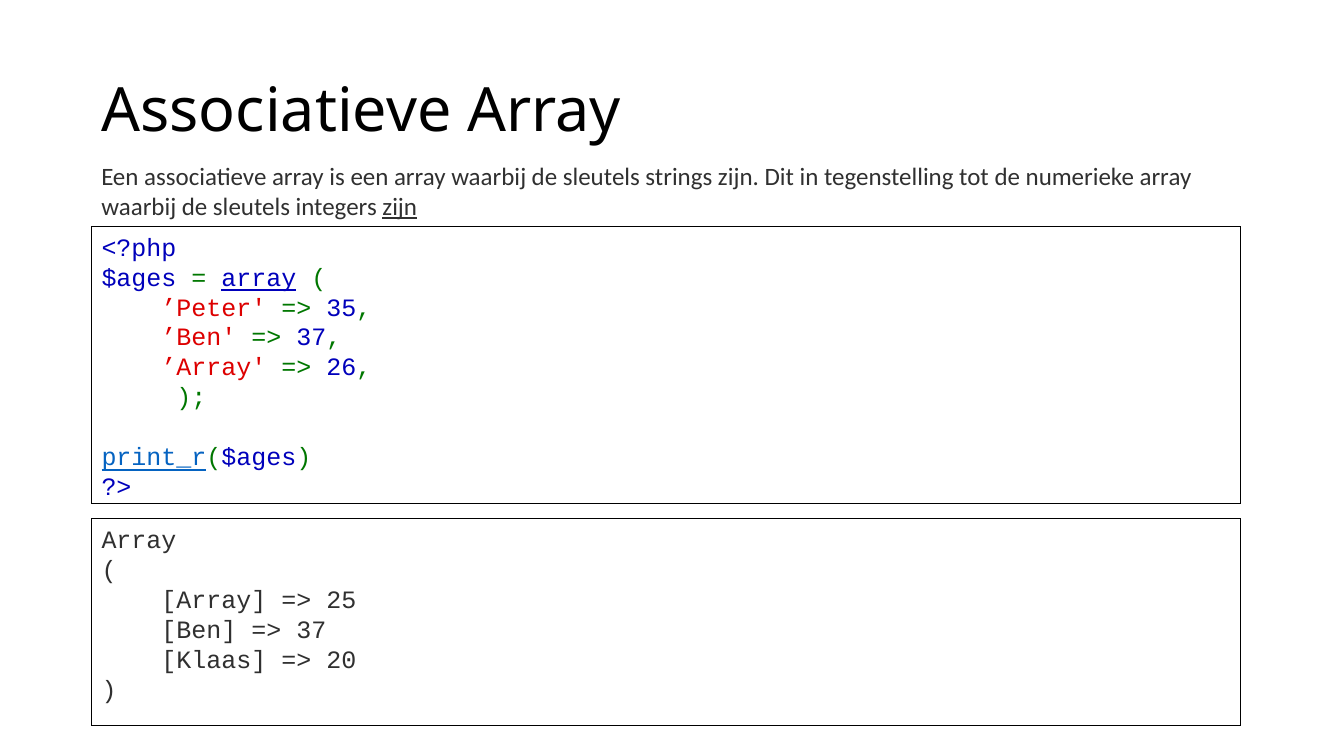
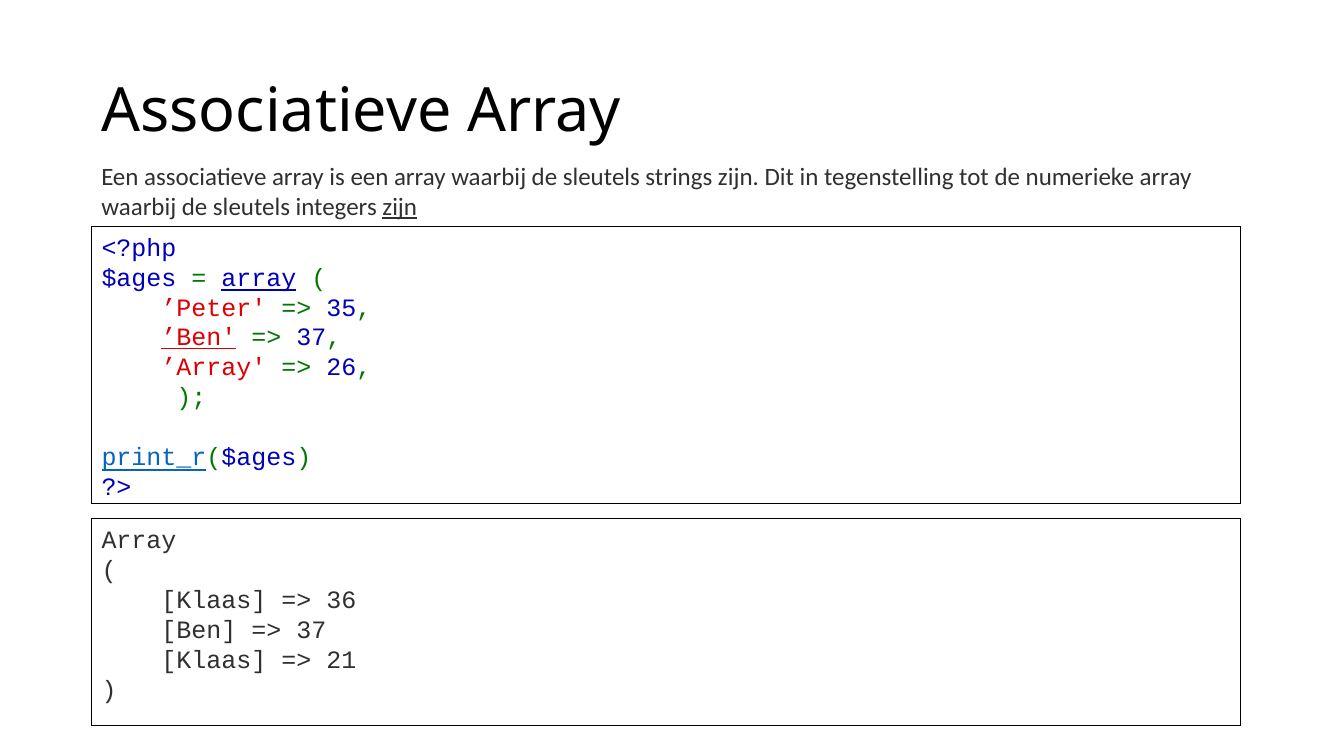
’Ben underline: none -> present
Array at (214, 601): Array -> Klaas
25: 25 -> 36
20: 20 -> 21
